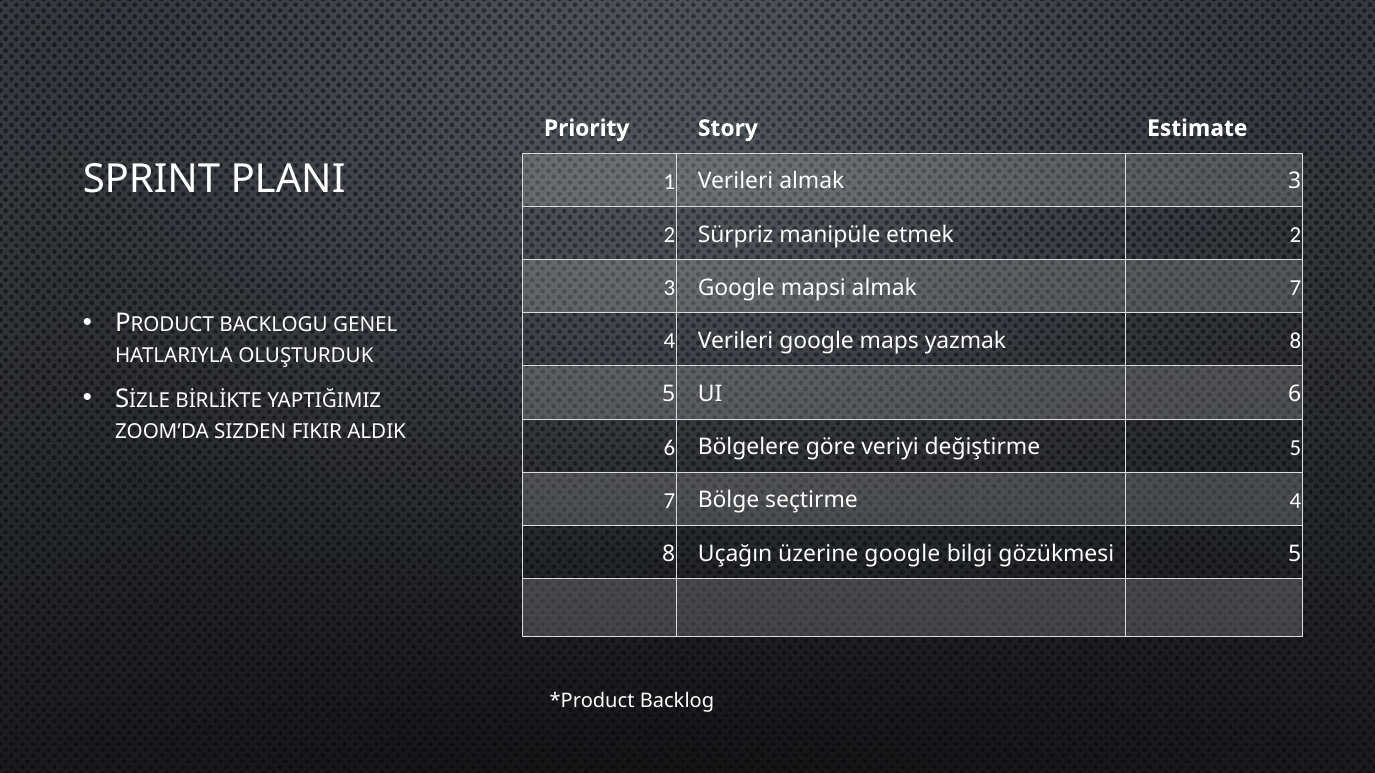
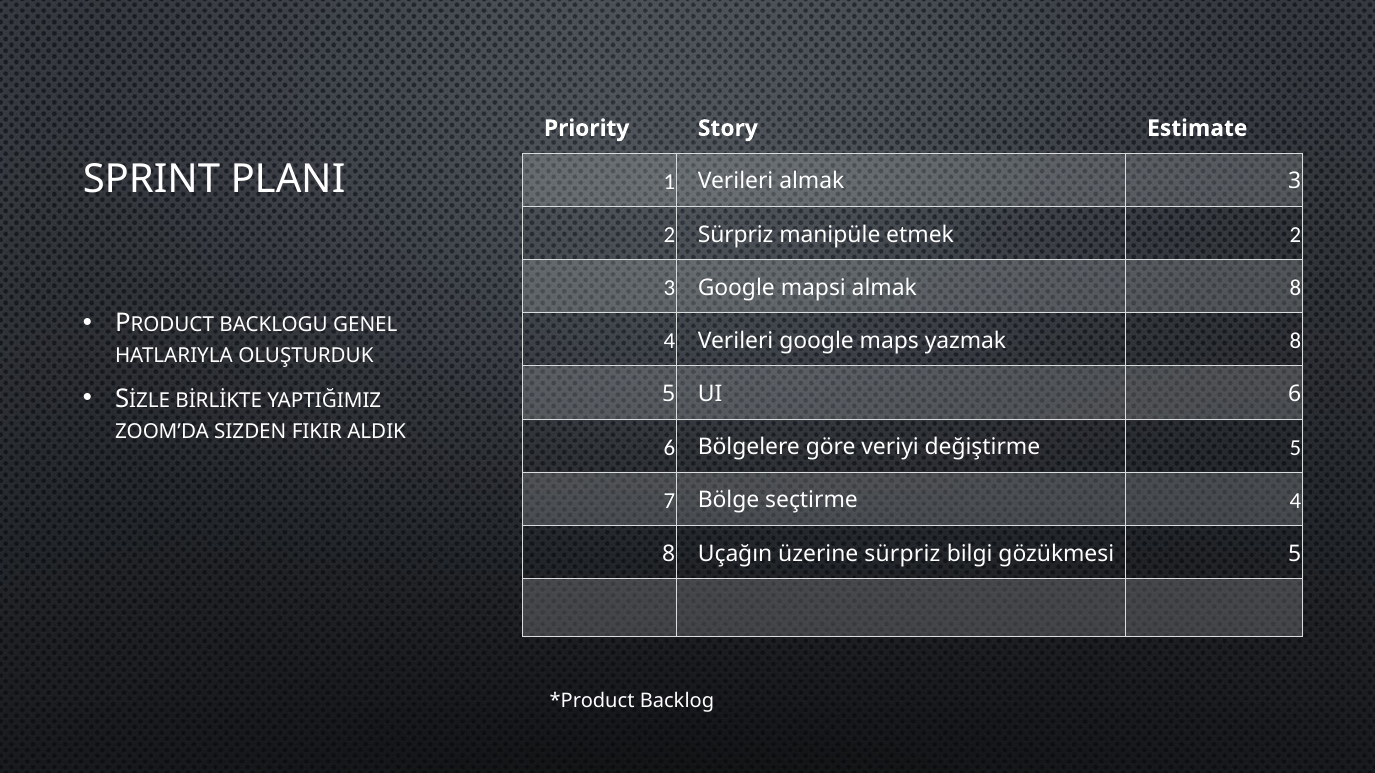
almak 7: 7 -> 8
üzerine google: google -> sürpriz
